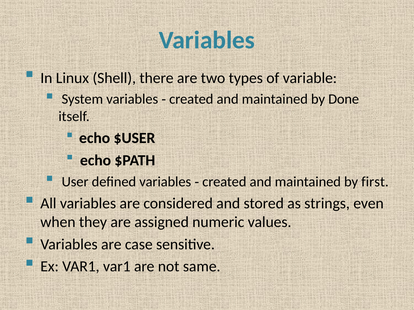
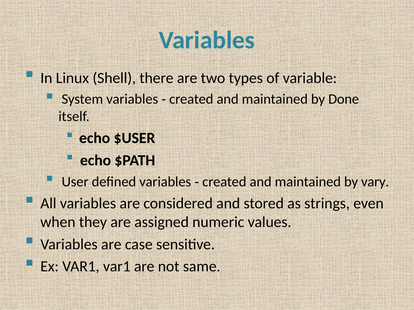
first: first -> vary
